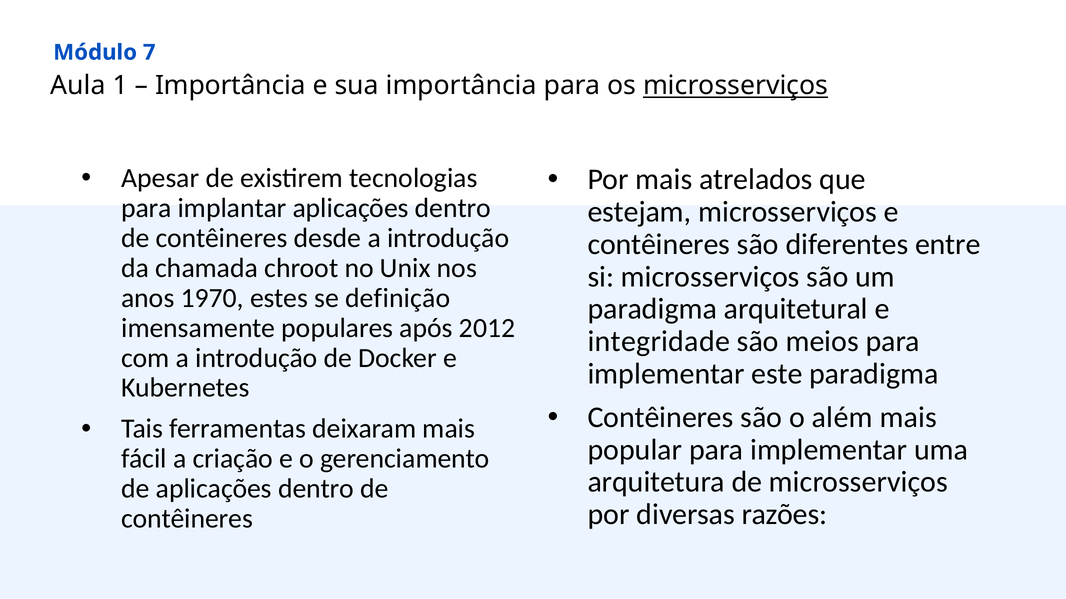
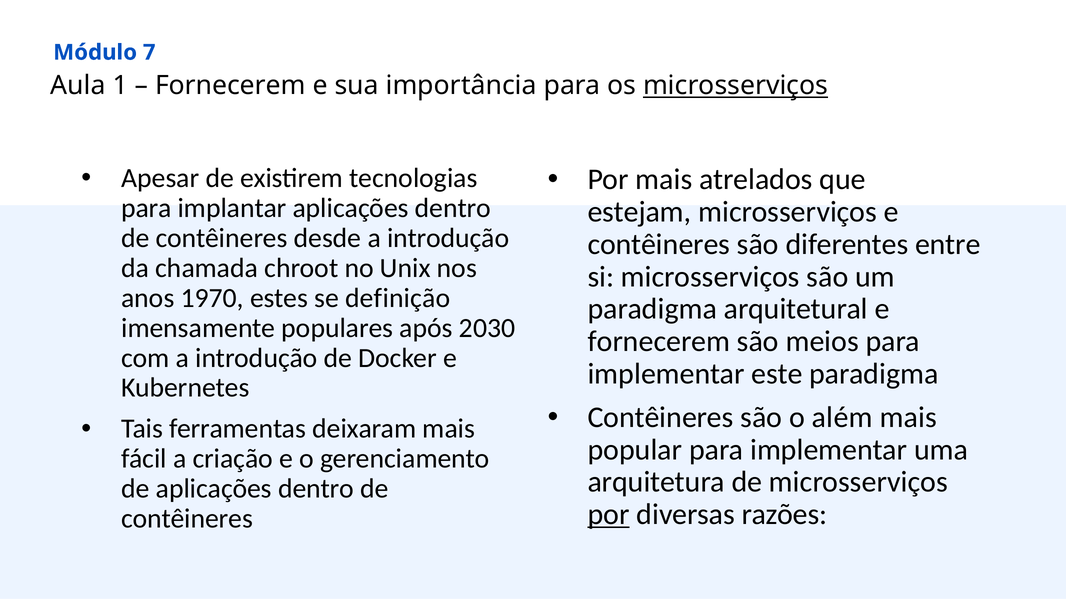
Importância at (230, 86): Importância -> Fornecerem
2012: 2012 -> 2030
integridade at (659, 342): integridade -> fornecerem
por at (609, 515) underline: none -> present
